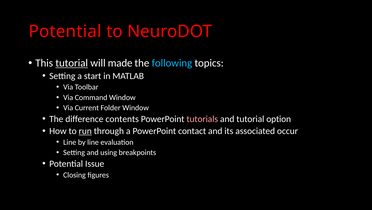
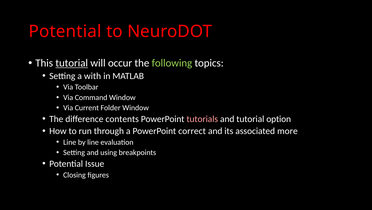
made: made -> occur
following colour: light blue -> light green
start: start -> with
run underline: present -> none
contact: contact -> correct
occur: occur -> more
